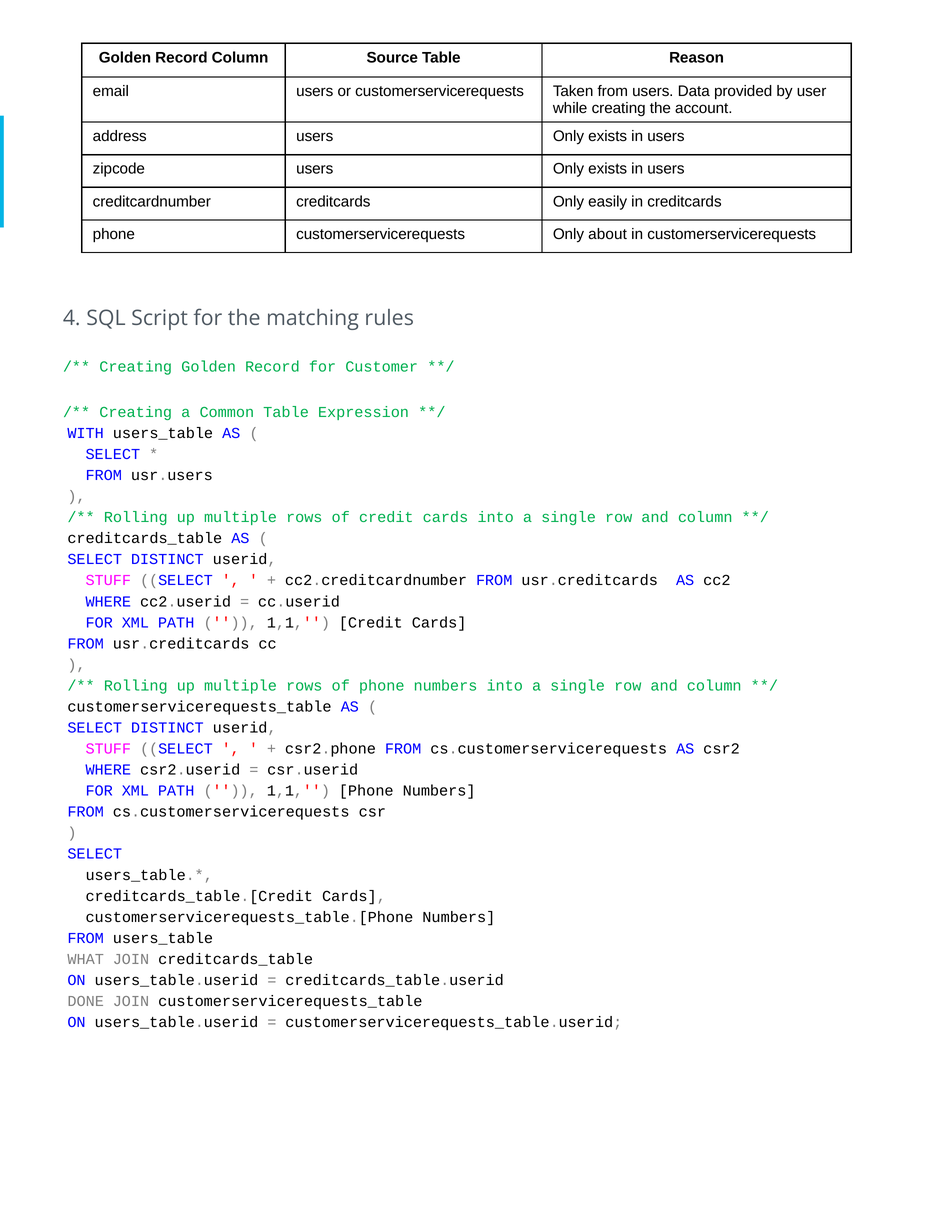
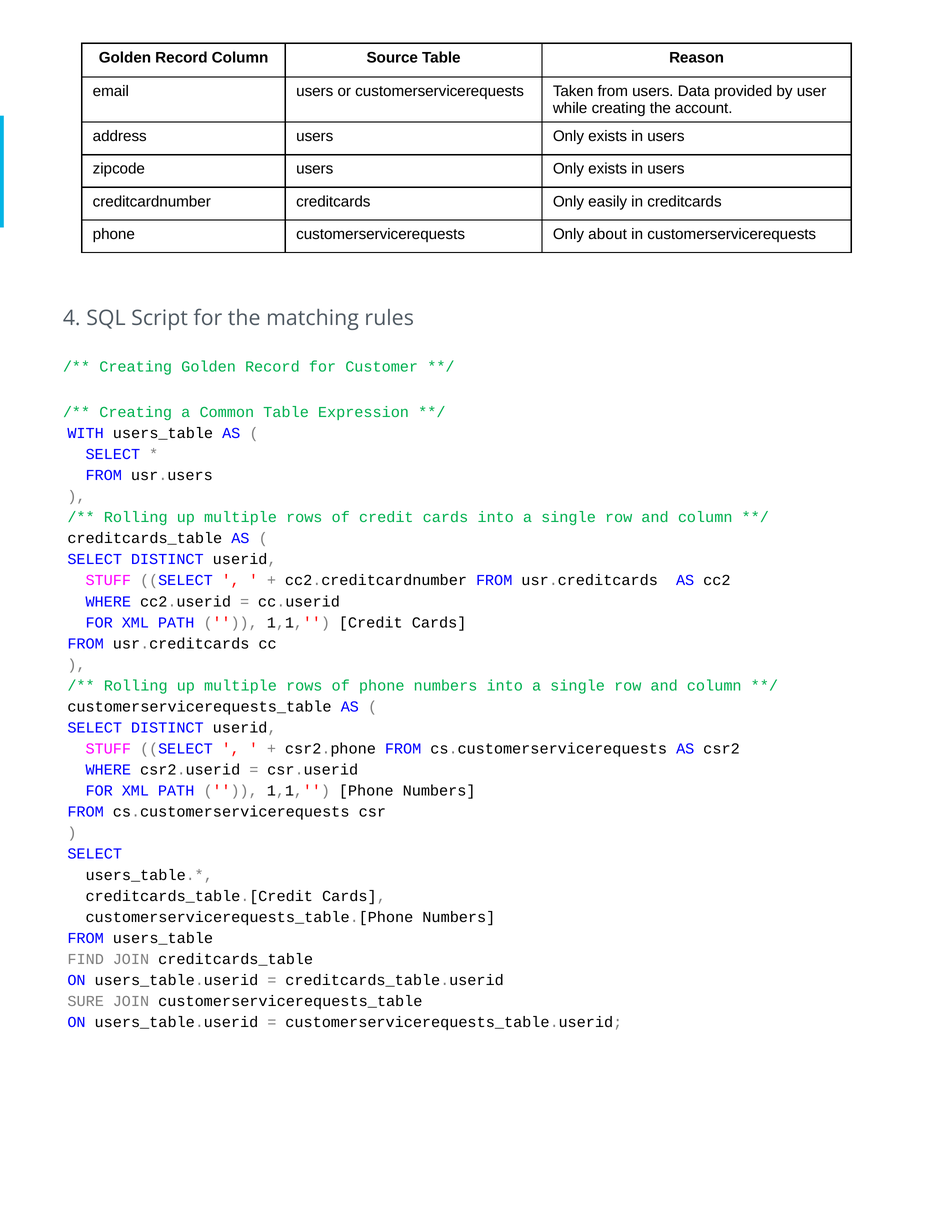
WHAT: WHAT -> FIND
DONE: DONE -> SURE
